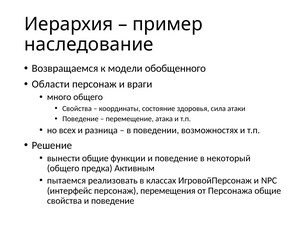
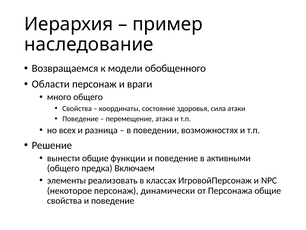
некоторый: некоторый -> активными
Активным: Активным -> Включаем
пытаемся: пытаемся -> элементы
интерфейс: интерфейс -> некоторое
перемещения: перемещения -> динамически
